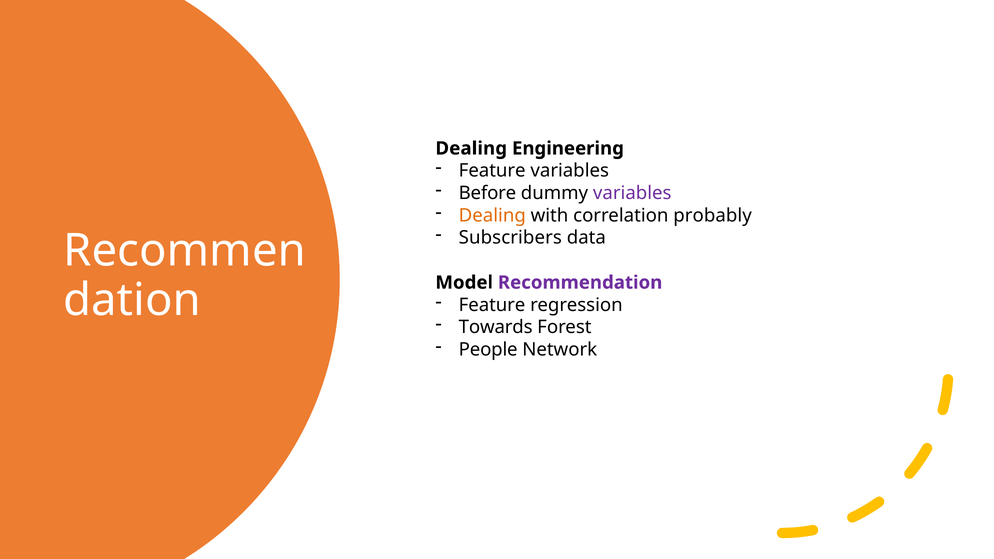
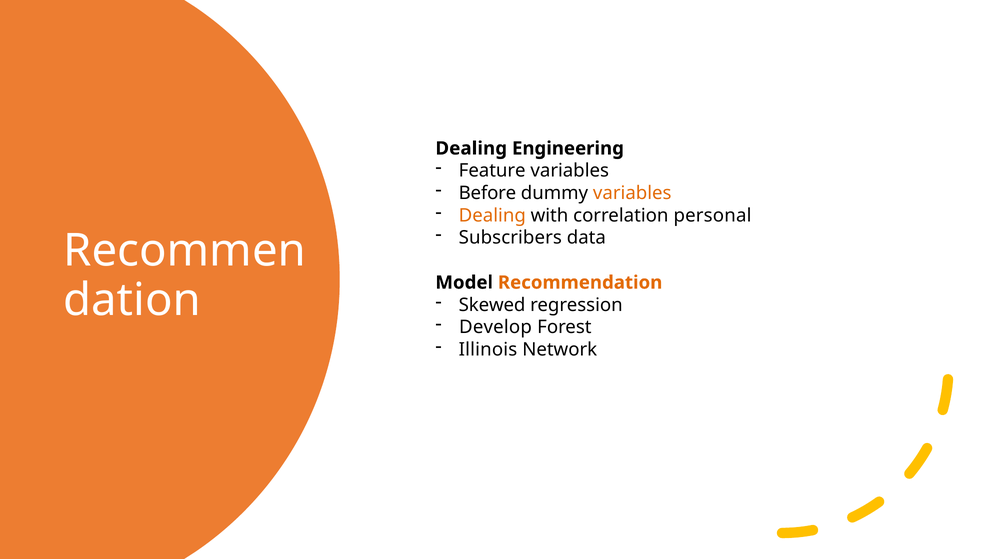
variables at (632, 193) colour: purple -> orange
probably: probably -> personal
Recommendation colour: purple -> orange
Feature at (492, 305): Feature -> Skewed
Towards: Towards -> Develop
People: People -> Illinois
